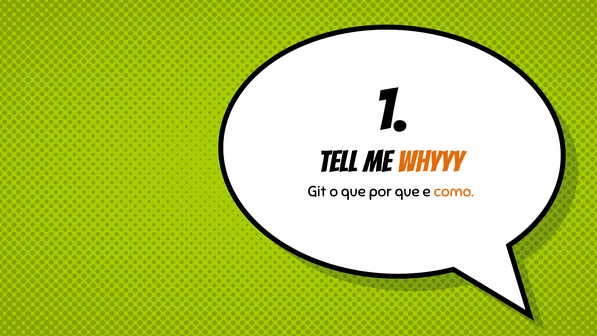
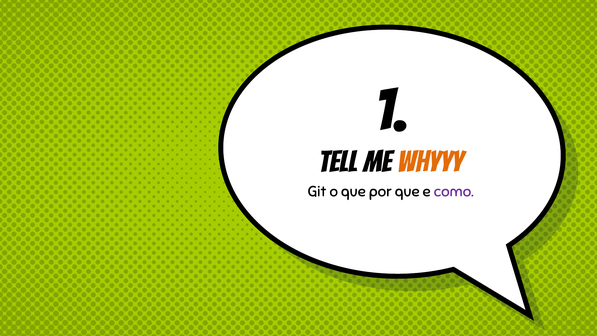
como colour: orange -> purple
